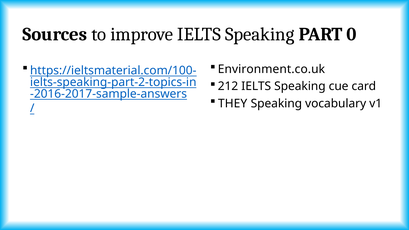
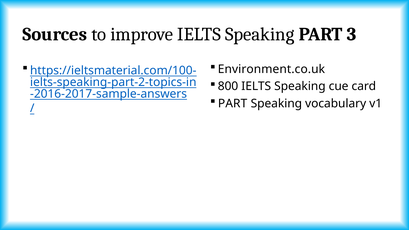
0: 0 -> 3
212: 212 -> 800
THEY at (233, 103): THEY -> PART
